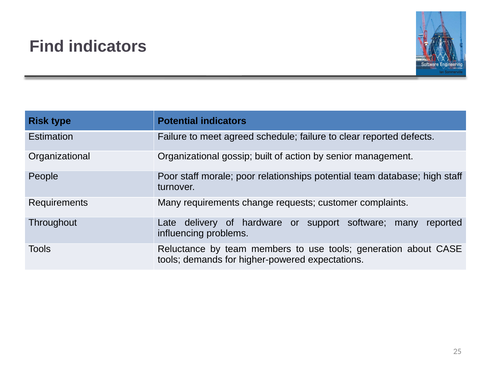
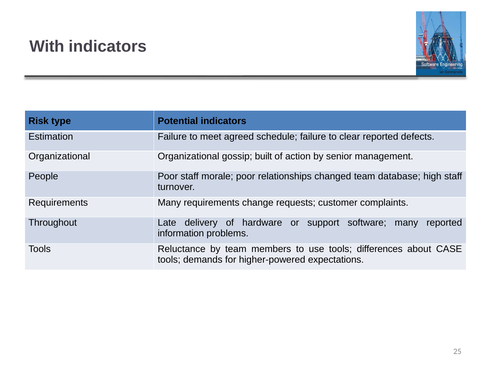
Find: Find -> With
relationships potential: potential -> changed
influencing: influencing -> information
generation: generation -> differences
